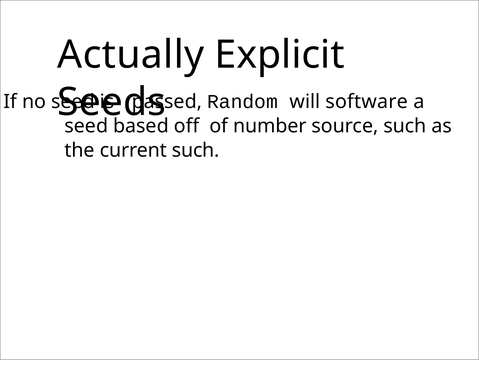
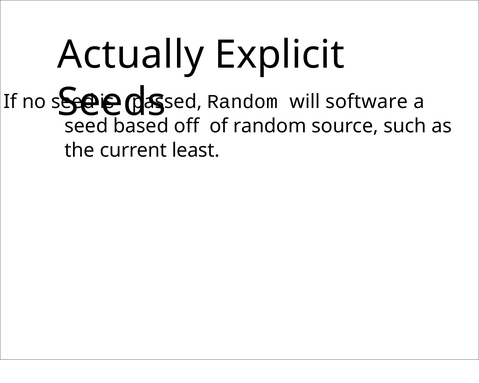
of number: number -> random
current such: such -> least
